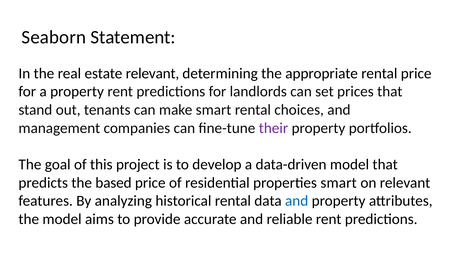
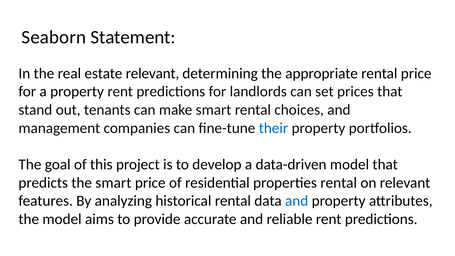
their colour: purple -> blue
the based: based -> smart
properties smart: smart -> rental
